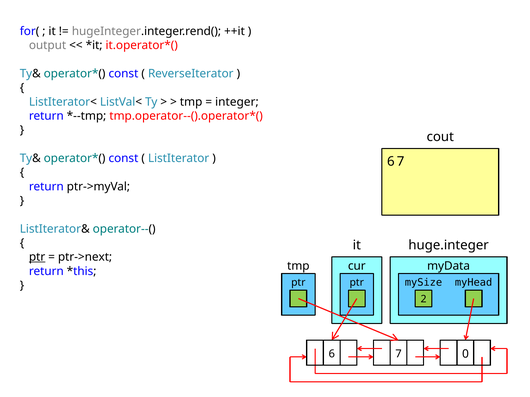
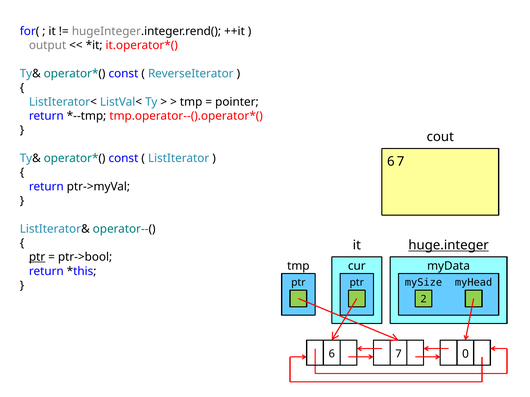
integer: integer -> pointer
huge.integer underline: none -> present
ptr->next: ptr->next -> ptr->bool
